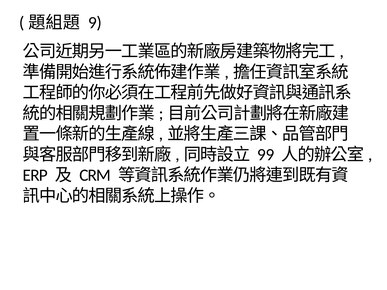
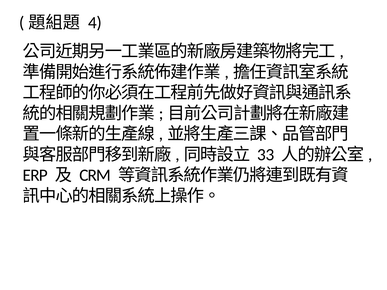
9: 9 -> 4
99: 99 -> 33
